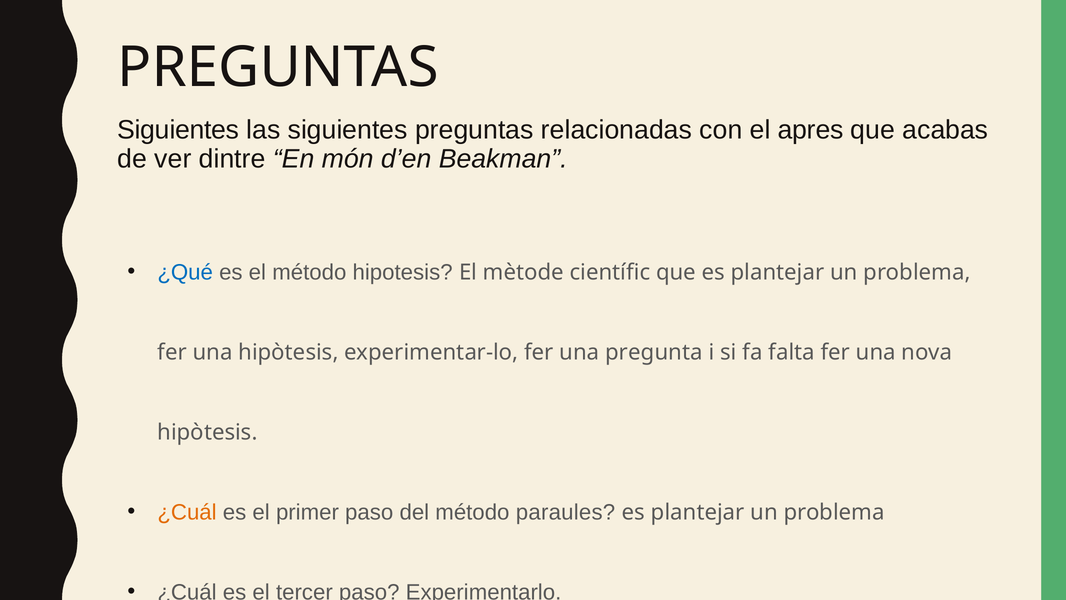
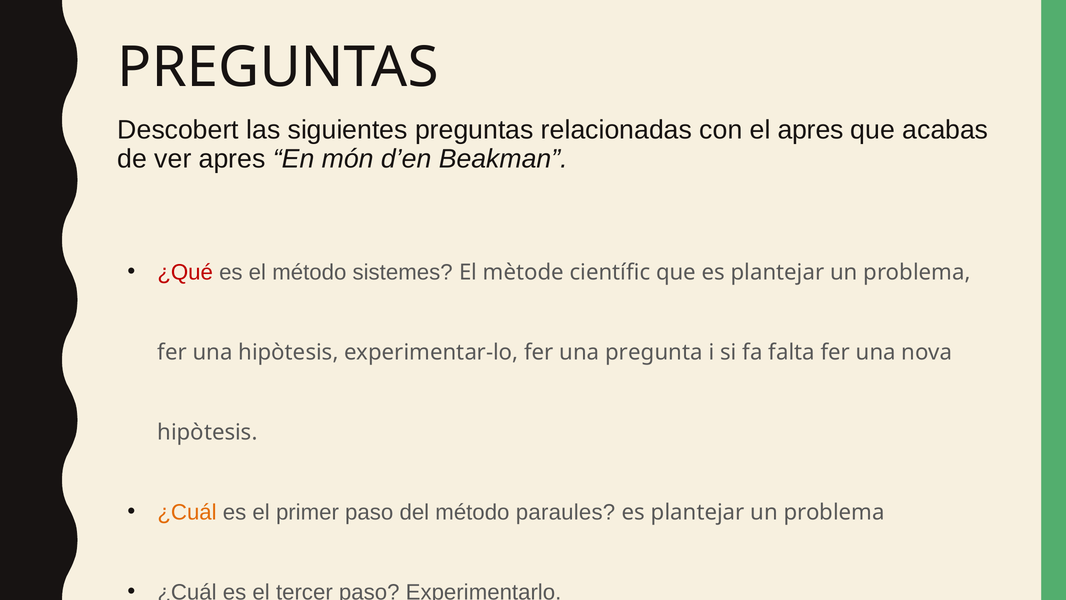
Siguientes at (178, 130): Siguientes -> Descobert
ver dintre: dintre -> apres
¿Qué colour: blue -> red
hipotesis: hipotesis -> sistemes
